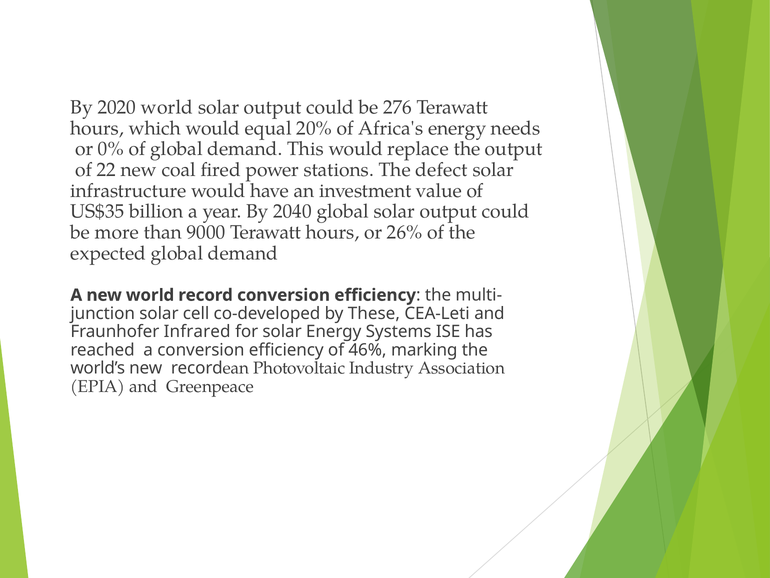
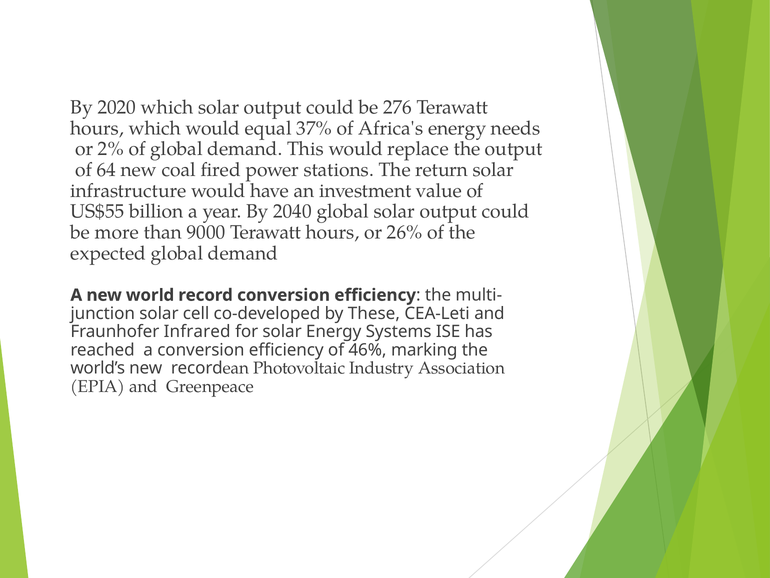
2020 world: world -> which
20%: 20% -> 37%
0%: 0% -> 2%
22: 22 -> 64
defect: defect -> return
US$35: US$35 -> US$55
